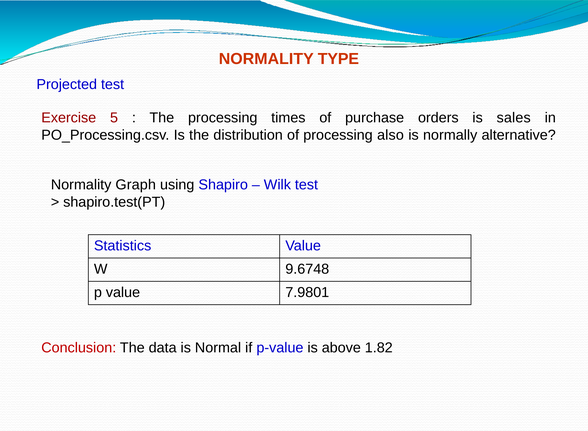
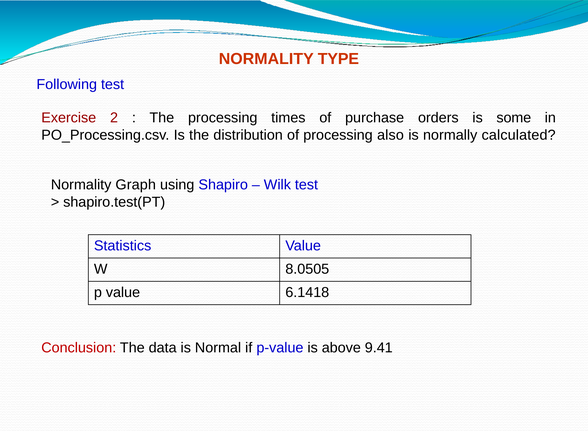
Projected: Projected -> Following
5: 5 -> 2
sales: sales -> some
alternative: alternative -> calculated
9.6748: 9.6748 -> 8.0505
7.9801: 7.9801 -> 6.1418
1.82: 1.82 -> 9.41
